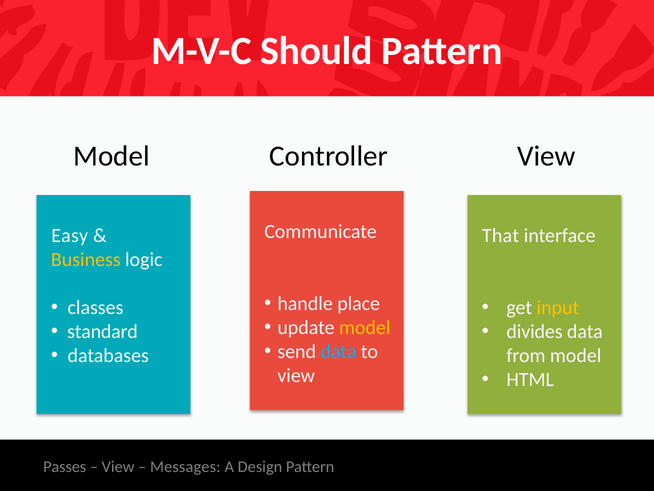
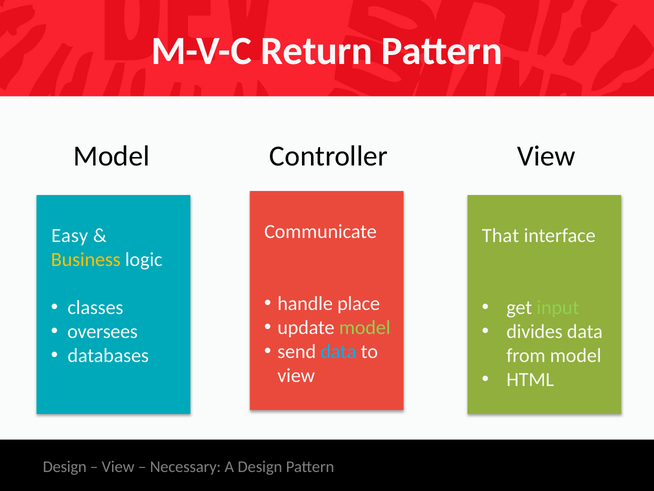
Should: Should -> Return
input colour: yellow -> light green
model at (365, 327) colour: yellow -> light green
standard: standard -> oversees
Passes at (65, 467): Passes -> Design
Messages: Messages -> Necessary
